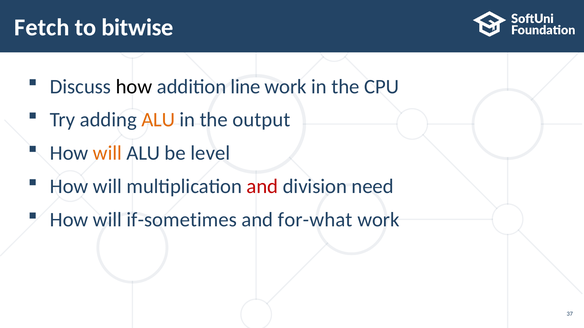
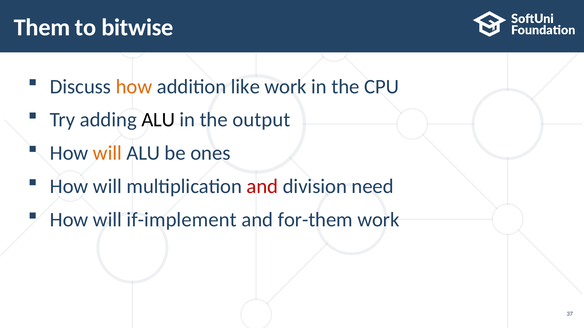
Fetch: Fetch -> Them
how at (134, 87) colour: black -> orange
line: line -> like
ALU at (158, 120) colour: orange -> black
level: level -> ones
if-sometimes: if-sometimes -> if-implement
for-what: for-what -> for-them
